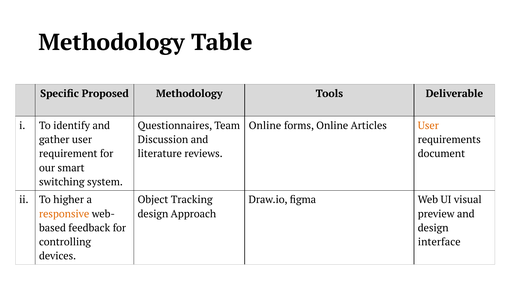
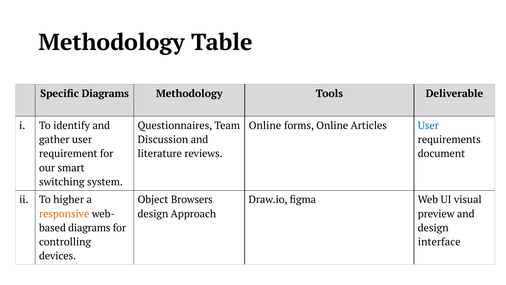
Specific Proposed: Proposed -> Diagrams
User at (428, 126) colour: orange -> blue
Tracking: Tracking -> Browsers
feedback at (89, 228): feedback -> diagrams
